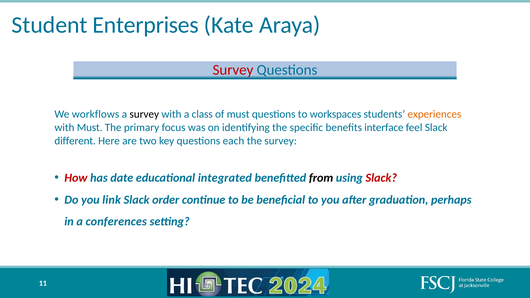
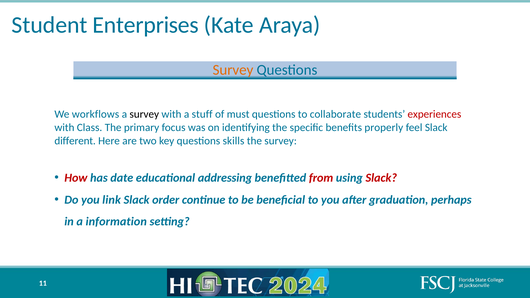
Survey at (233, 70) colour: red -> orange
class: class -> stuff
workspaces: workspaces -> collaborate
experiences colour: orange -> red
with Must: Must -> Class
interface: interface -> properly
each: each -> skills
integrated: integrated -> addressing
from colour: black -> red
conferences: conferences -> information
